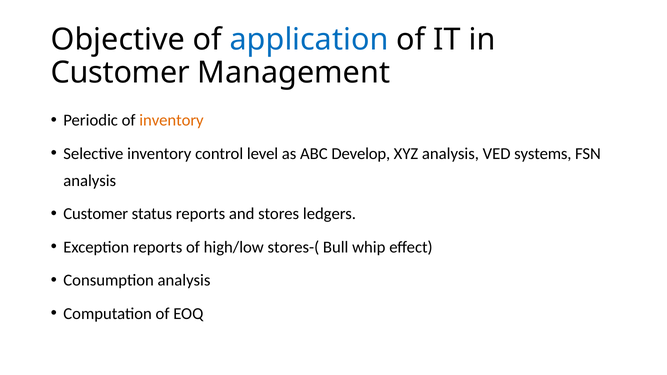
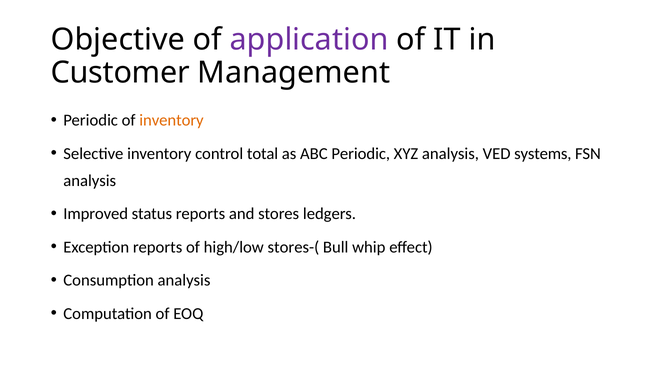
application colour: blue -> purple
level: level -> total
ABC Develop: Develop -> Periodic
Customer at (96, 214): Customer -> Improved
